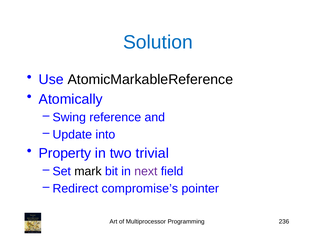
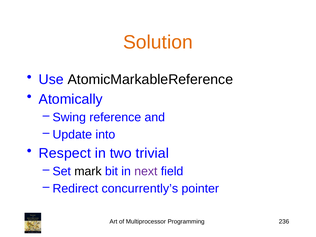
Solution colour: blue -> orange
Property: Property -> Respect
compromise’s: compromise’s -> concurrently’s
